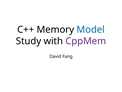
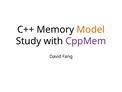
Model colour: blue -> orange
